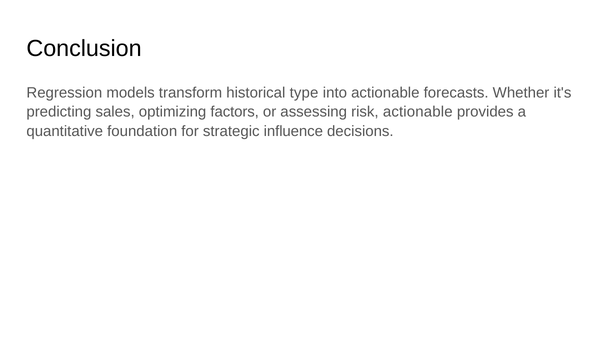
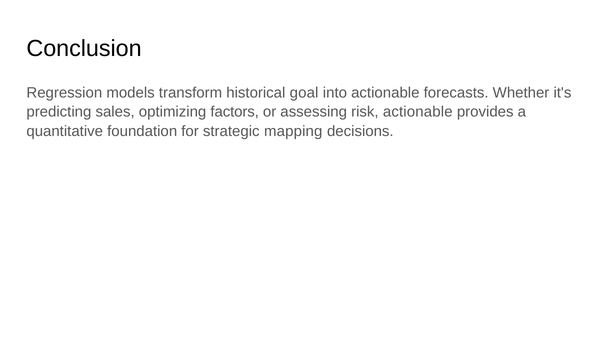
type: type -> goal
influence: influence -> mapping
